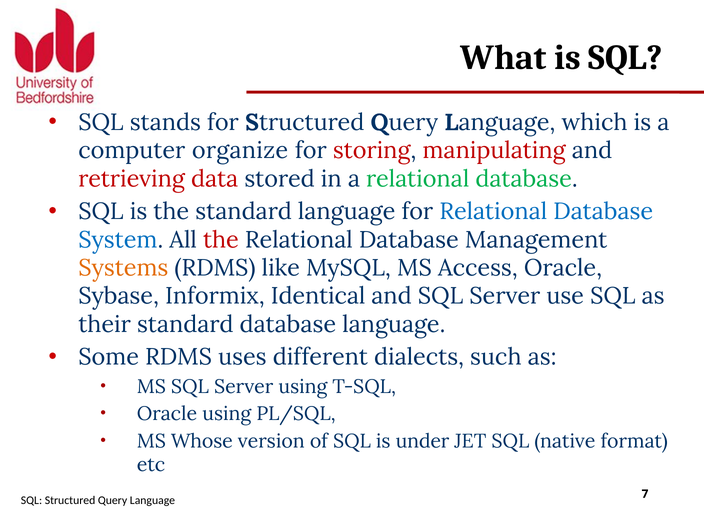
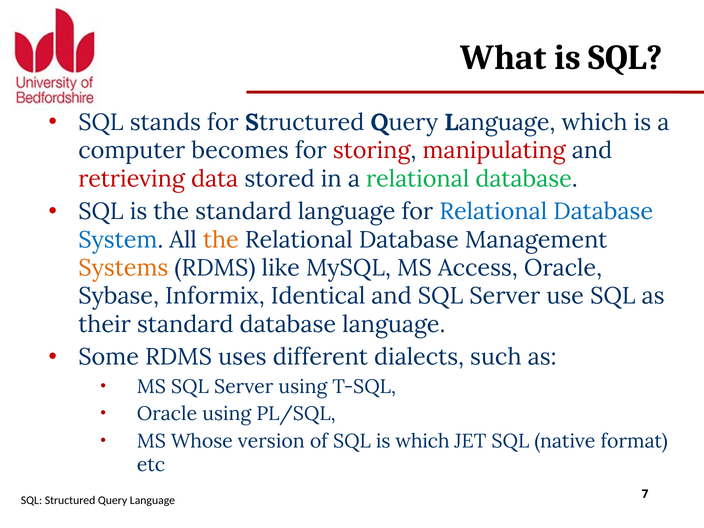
organize: organize -> becomes
the at (221, 240) colour: red -> orange
is under: under -> which
